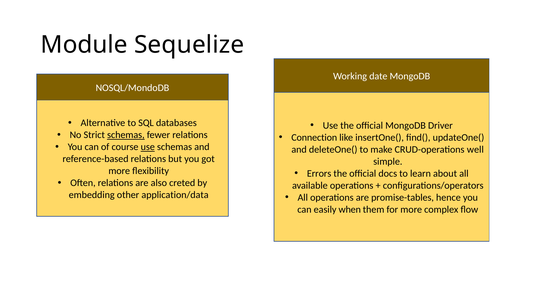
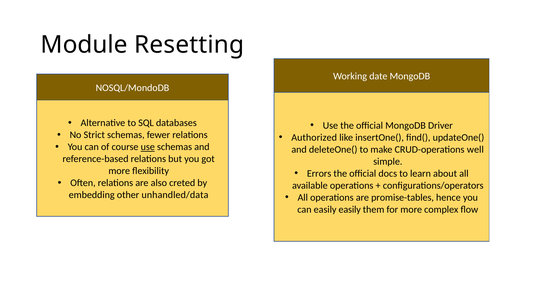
Sequelize: Sequelize -> Resetting
schemas at (126, 135) underline: present -> none
Connection: Connection -> Authorized
application/data: application/data -> unhandled/data
easily when: when -> easily
